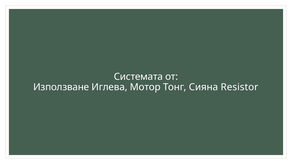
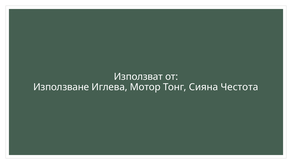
Системата: Системата -> Използват
Resistor: Resistor -> Честота
